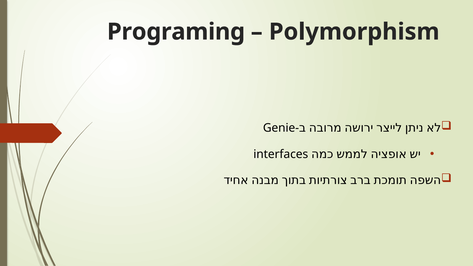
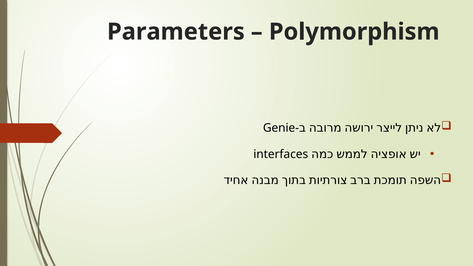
Programing: Programing -> Parameters
